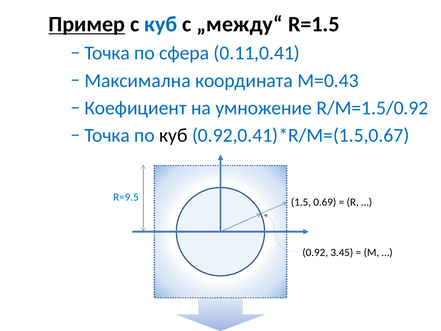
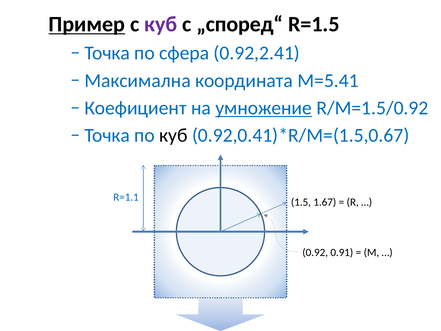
куб at (161, 24) colour: blue -> purple
„между“: „между“ -> „според“
0.11,0.41: 0.11,0.41 -> 0.92,2.41
M=0.43: M=0.43 -> M=5.41
умножение underline: none -> present
R=9.5: R=9.5 -> R=1.1
0.69: 0.69 -> 1.67
3.45: 3.45 -> 0.91
